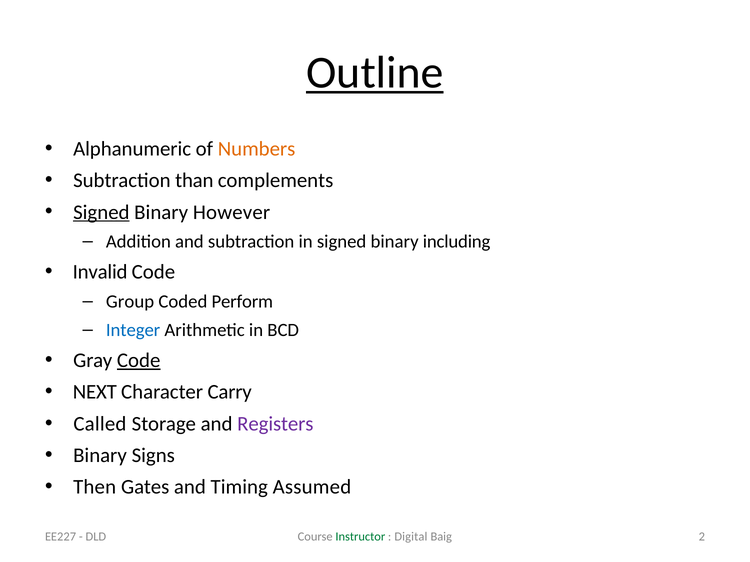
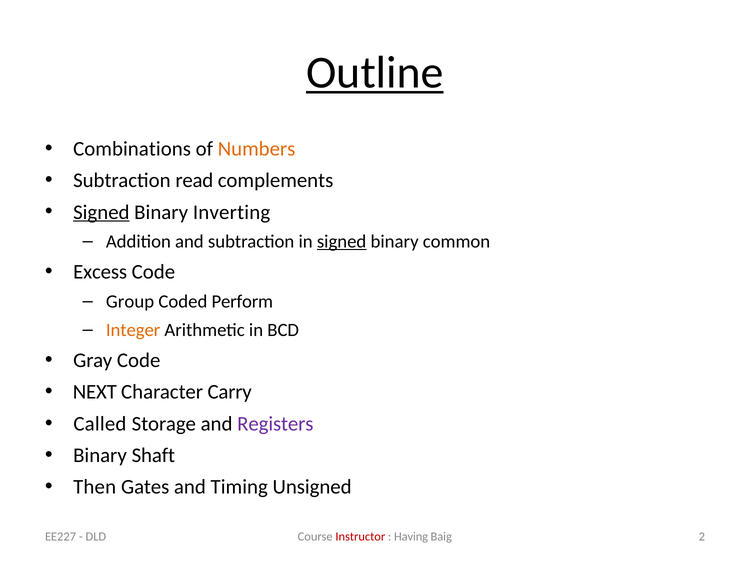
Alphanumeric: Alphanumeric -> Combinations
than: than -> read
However: However -> Inverting
signed at (342, 242) underline: none -> present
including: including -> common
Invalid: Invalid -> Excess
Integer colour: blue -> orange
Code at (139, 361) underline: present -> none
Signs: Signs -> Shaft
Assumed: Assumed -> Unsigned
Instructor colour: green -> red
Digital: Digital -> Having
